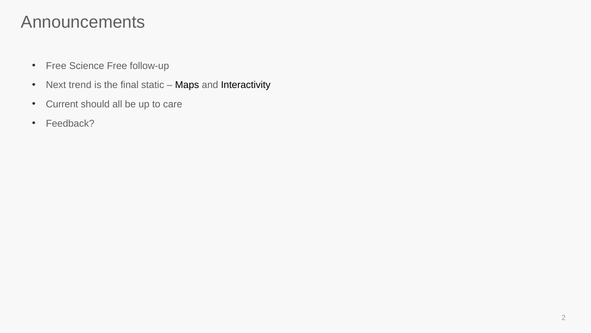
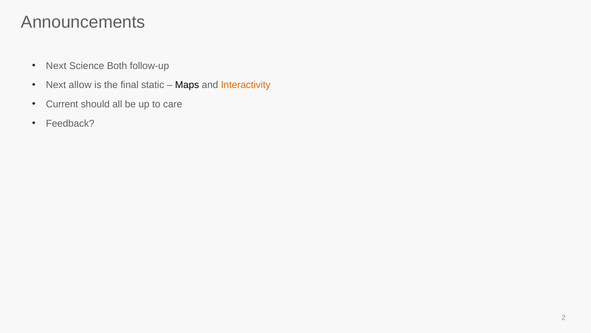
Free at (56, 66): Free -> Next
Science Free: Free -> Both
trend: trend -> allow
Interactivity colour: black -> orange
